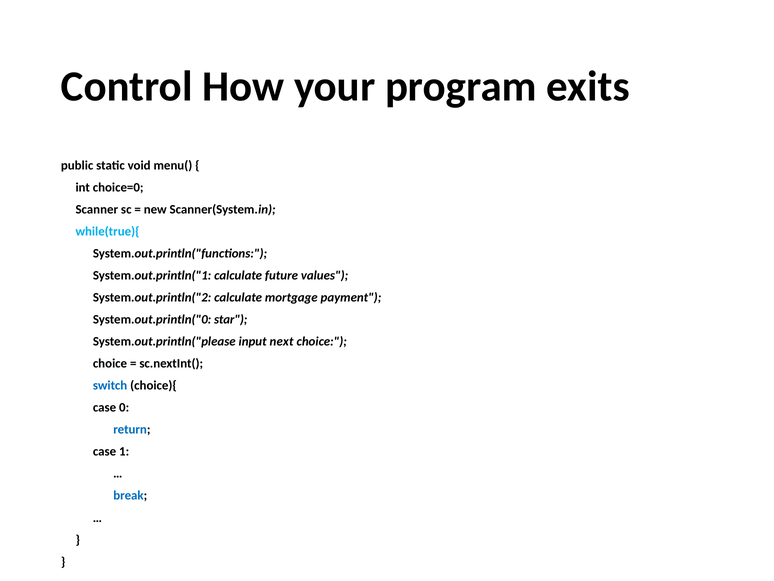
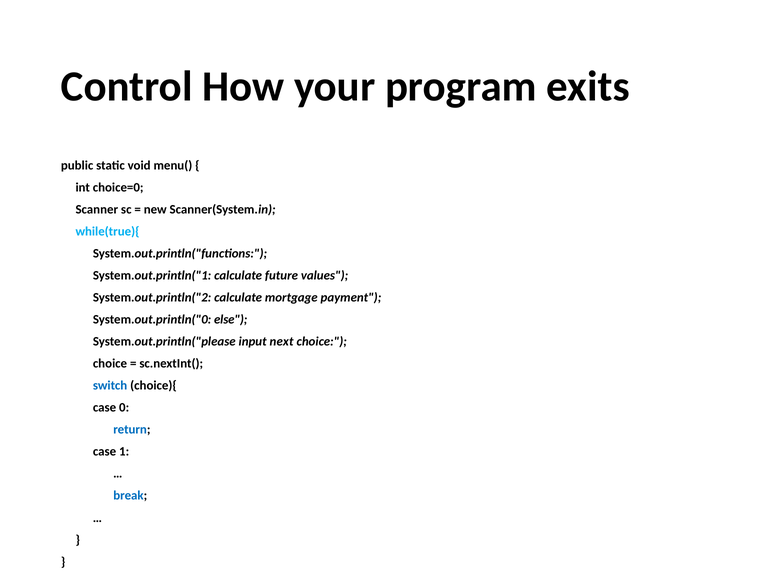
star: star -> else
